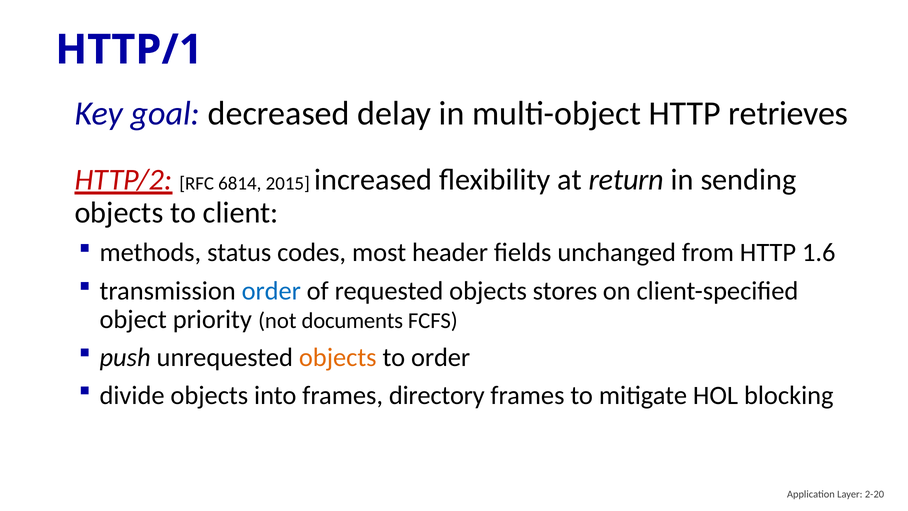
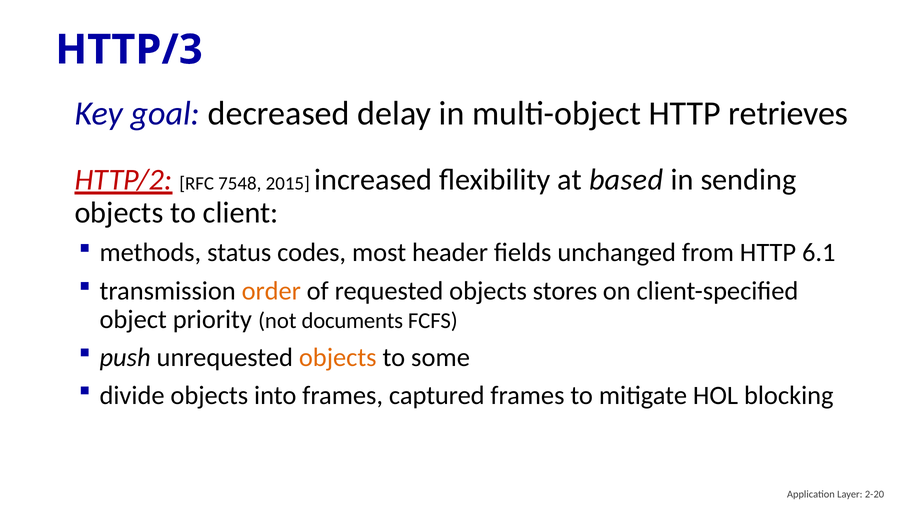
HTTP/1: HTTP/1 -> HTTP/3
6814: 6814 -> 7548
return: return -> based
1.6: 1.6 -> 6.1
order at (271, 291) colour: blue -> orange
to order: order -> some
directory: directory -> captured
